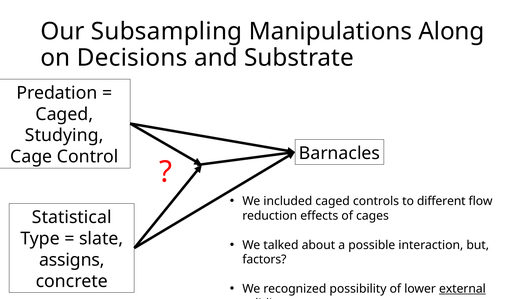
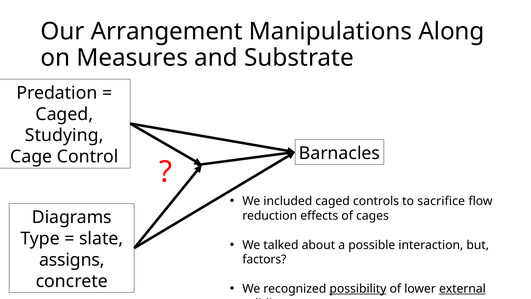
Subsampling: Subsampling -> Arrangement
Decisions: Decisions -> Measures
different: different -> sacrifice
Statistical: Statistical -> Diagrams
possibility underline: none -> present
